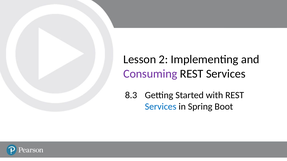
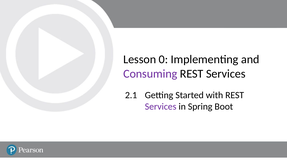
2: 2 -> 0
8.3: 8.3 -> 2.1
Services at (161, 107) colour: blue -> purple
